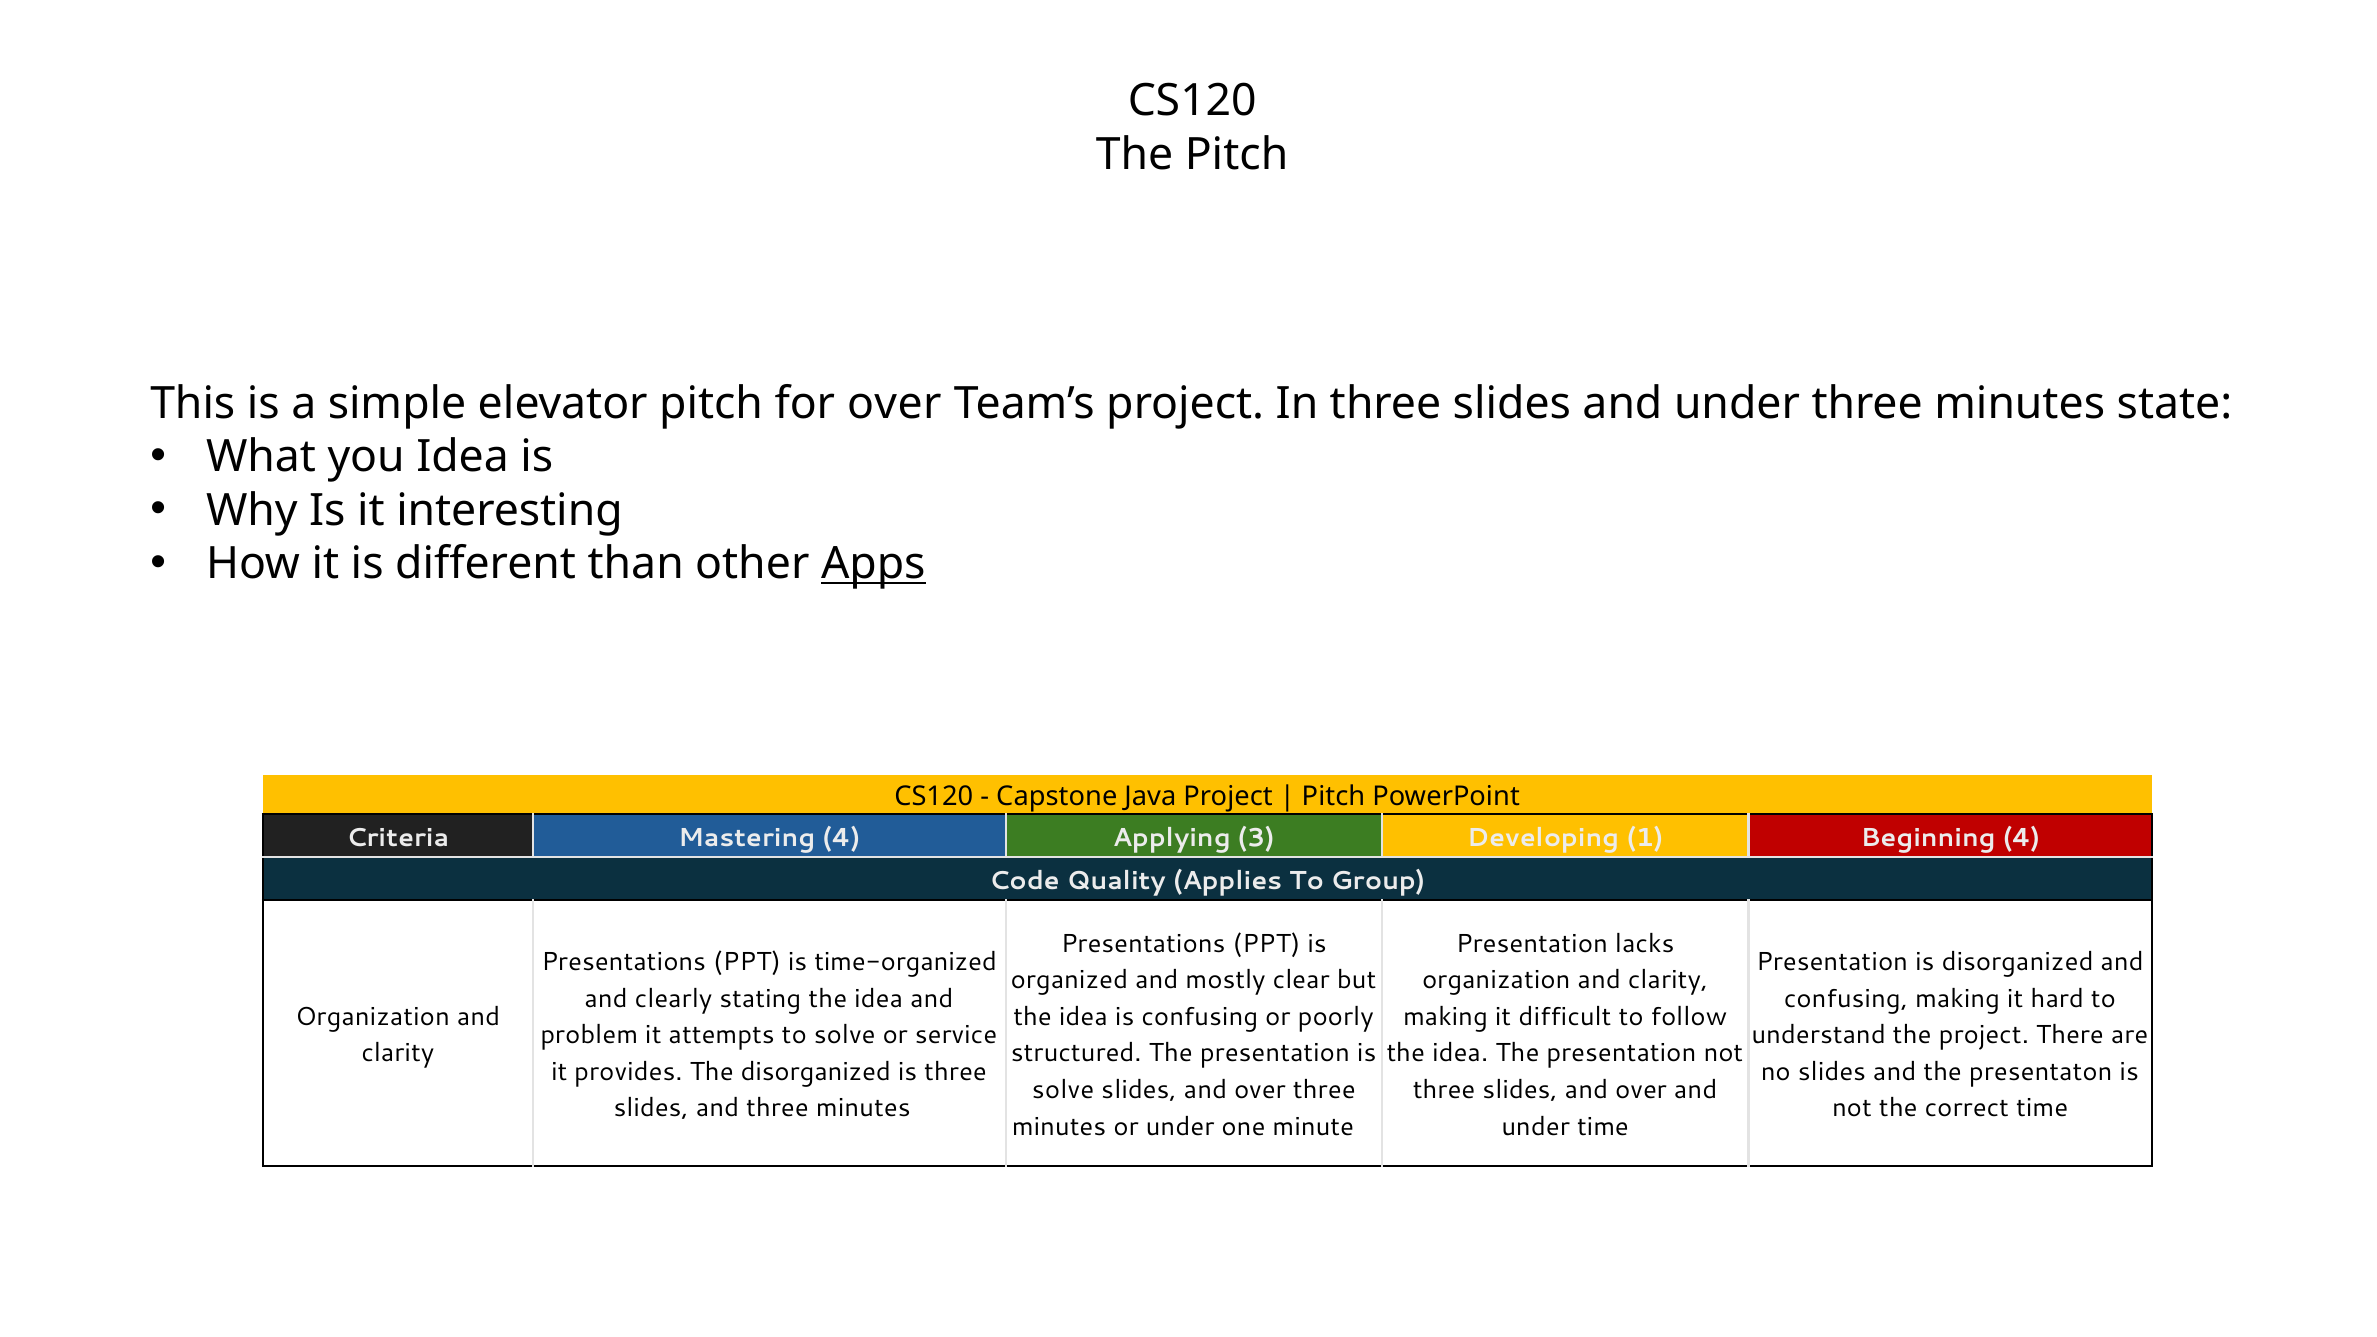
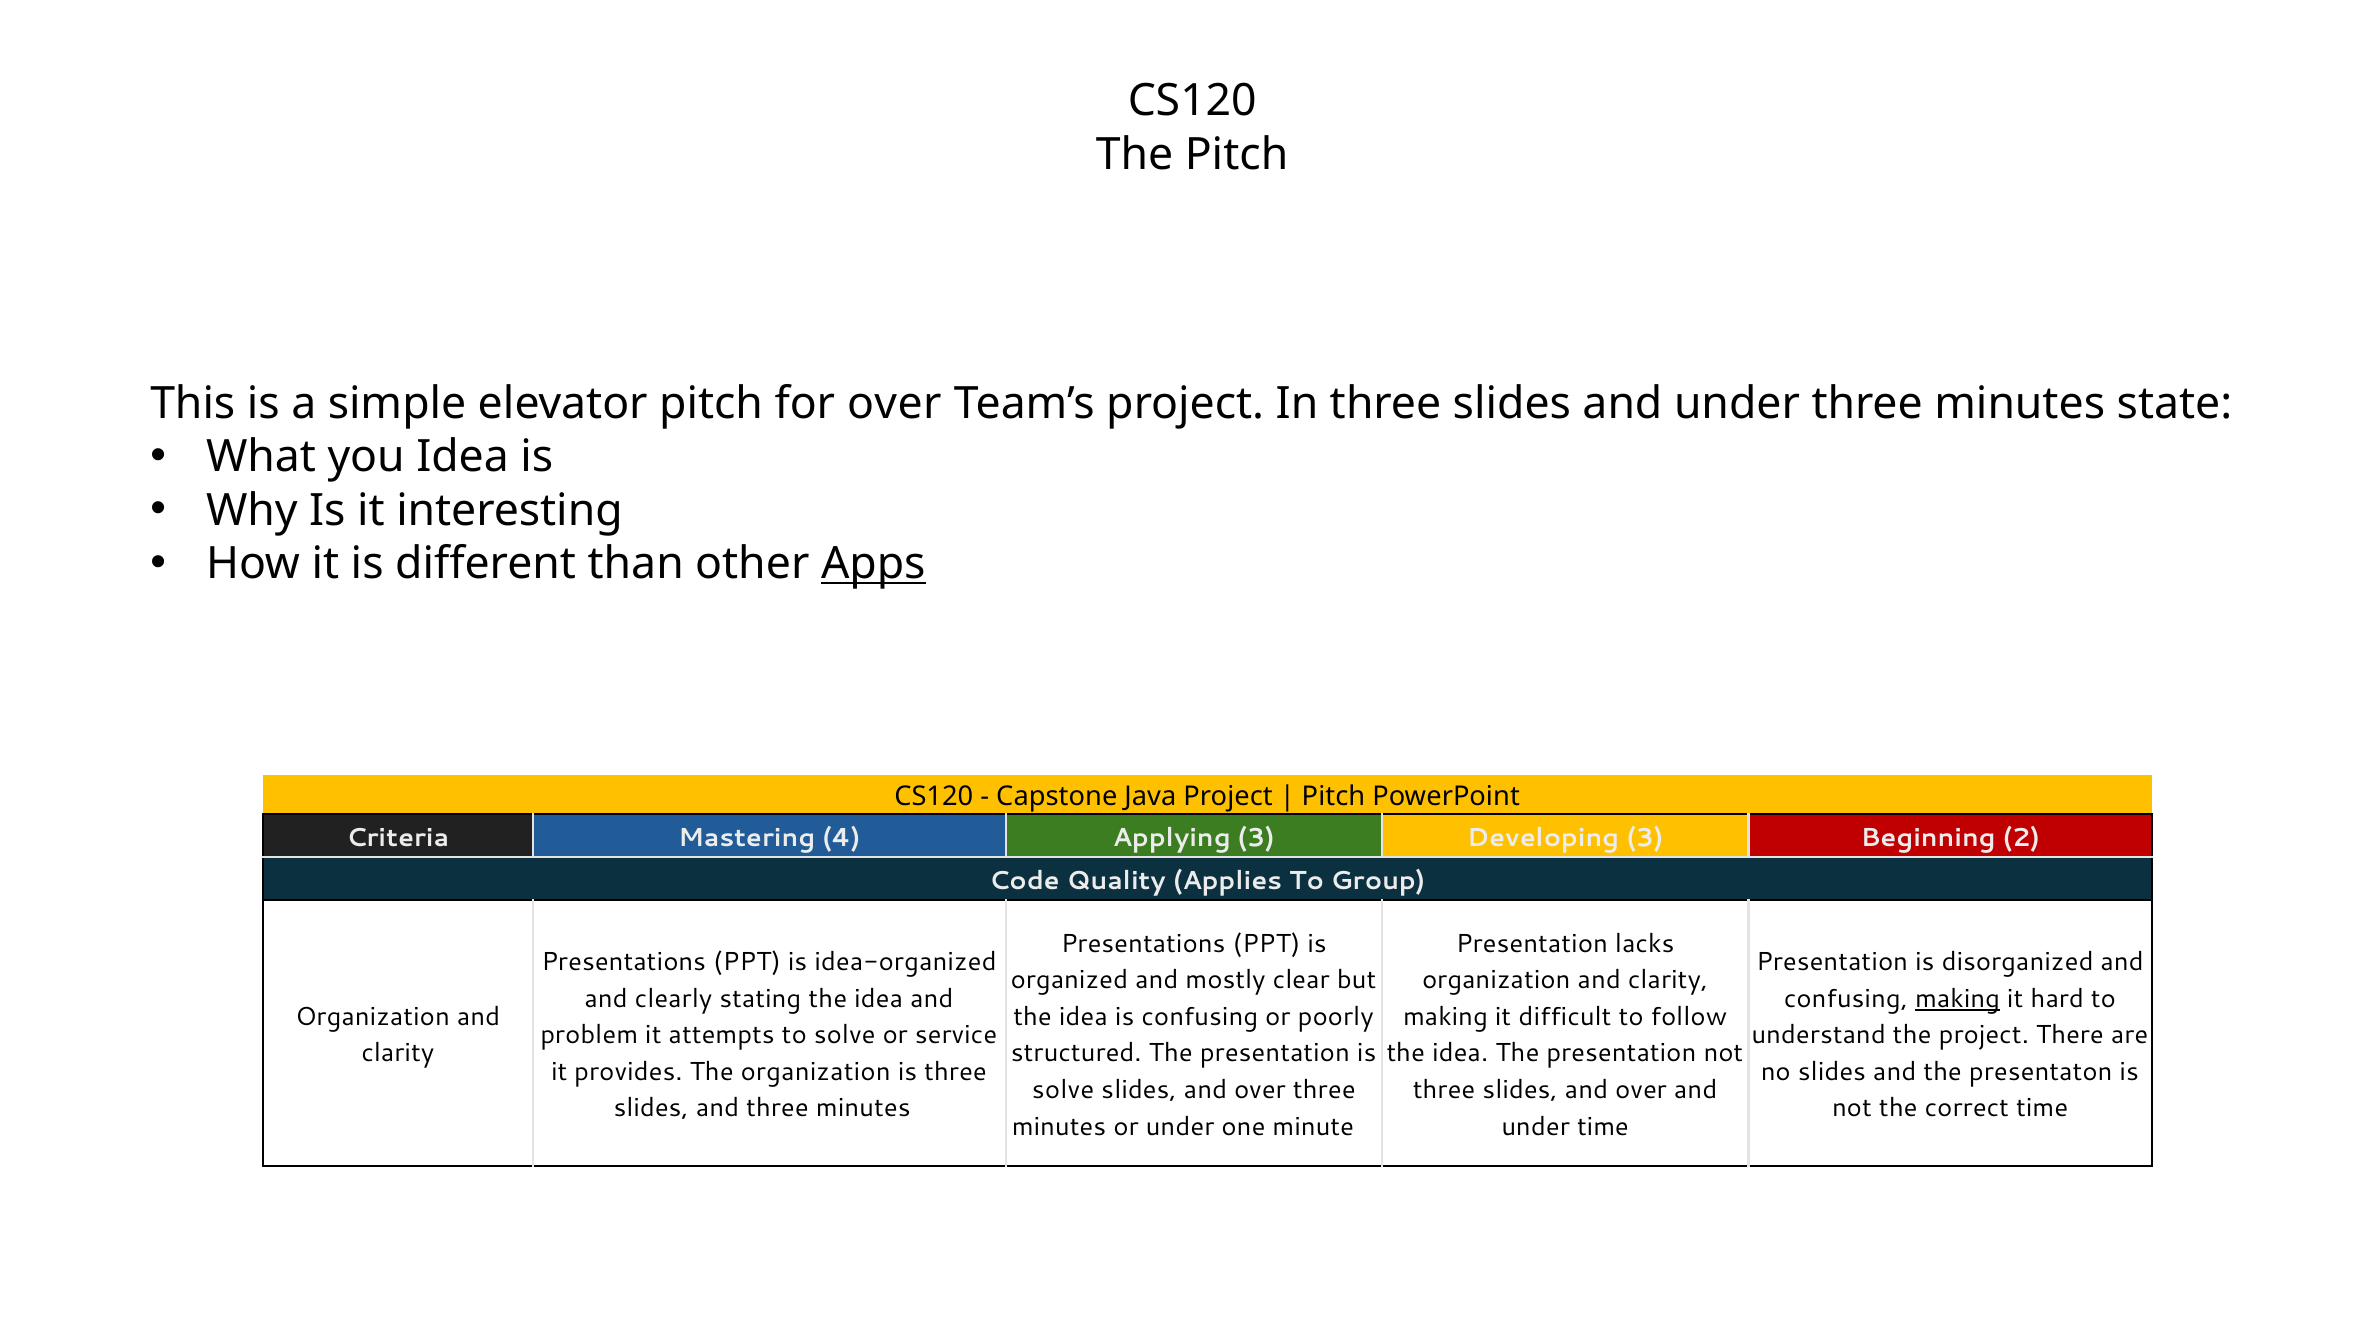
Developing 1: 1 -> 3
Beginning 4: 4 -> 2
time-organized: time-organized -> idea-organized
making at (1958, 999) underline: none -> present
The disorganized: disorganized -> organization
